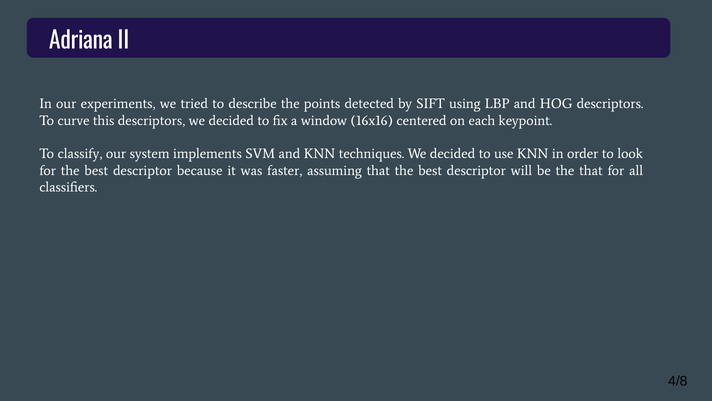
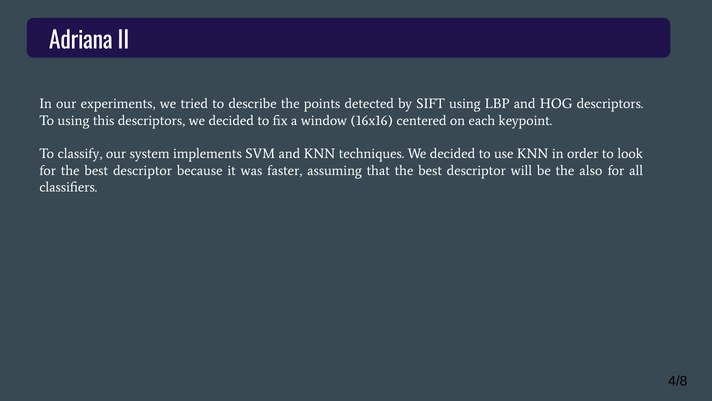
To curve: curve -> using
the that: that -> also
